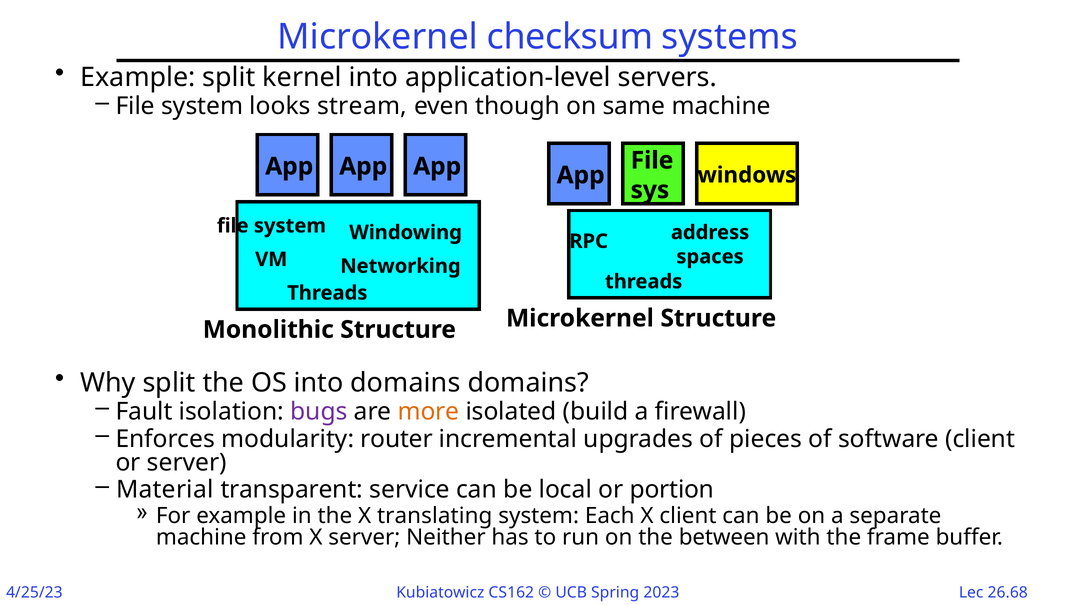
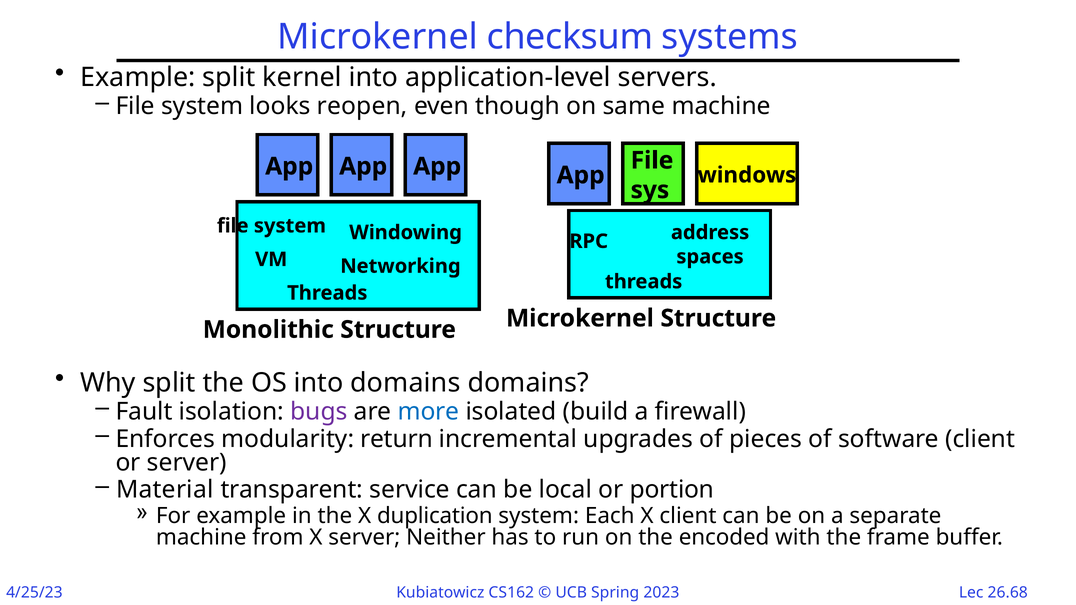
stream: stream -> reopen
more colour: orange -> blue
router: router -> return
translating: translating -> duplication
between: between -> encoded
